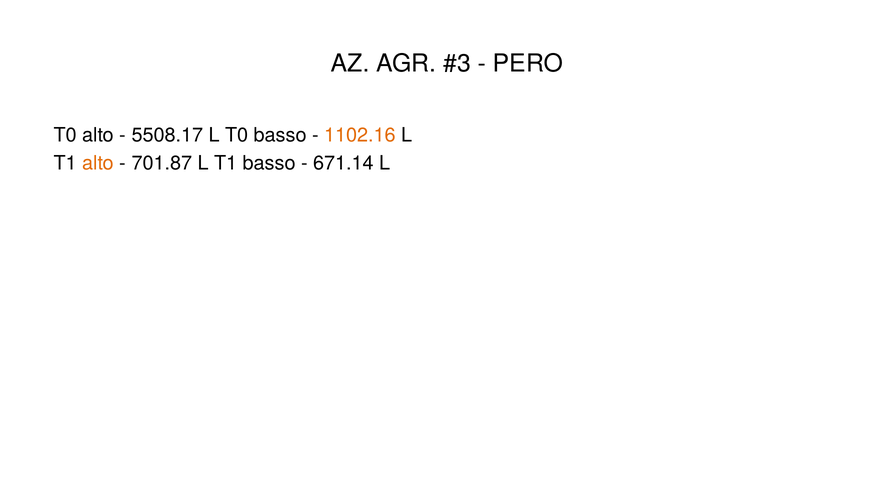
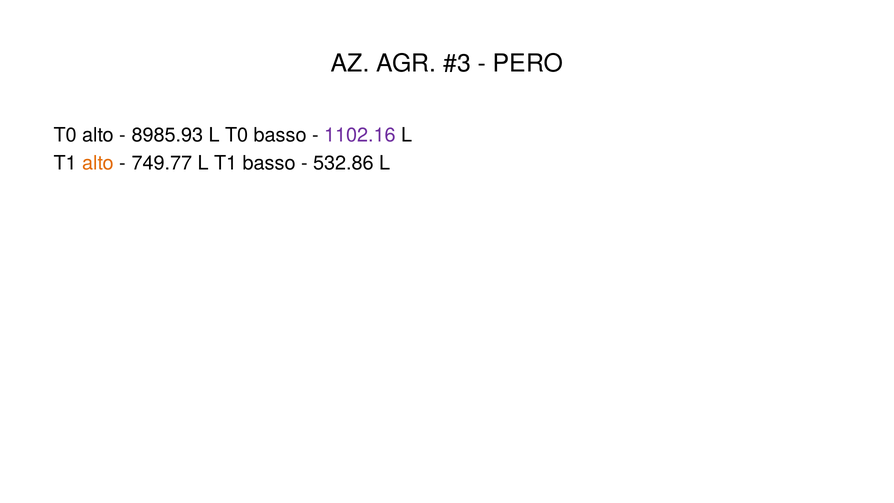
5508.17: 5508.17 -> 8985.93
1102.16 colour: orange -> purple
701.87: 701.87 -> 749.77
671.14: 671.14 -> 532.86
